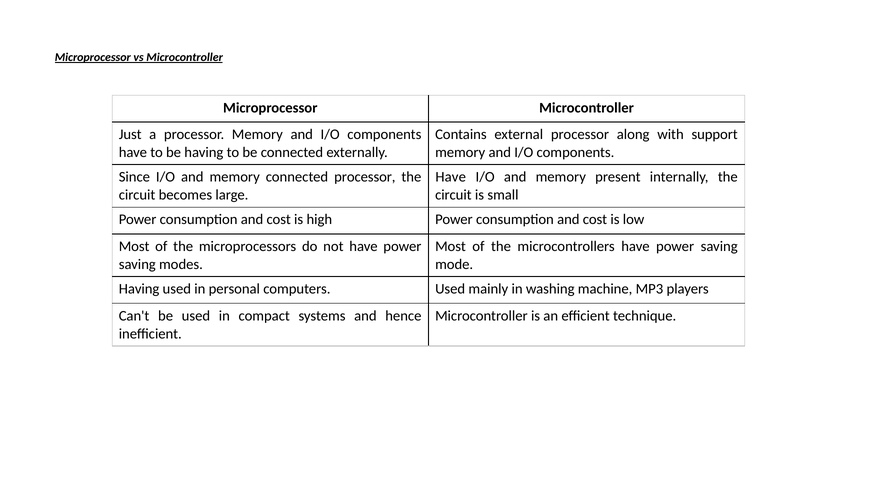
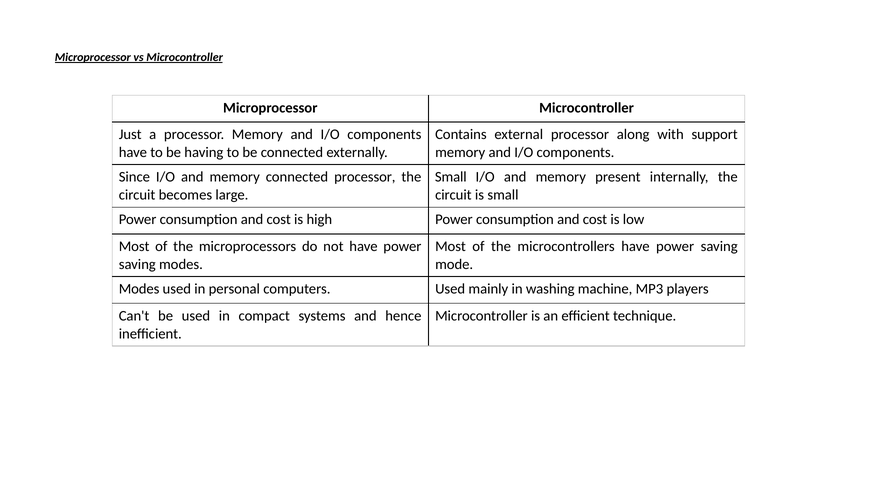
Have at (451, 177): Have -> Small
Having at (139, 289): Having -> Modes
